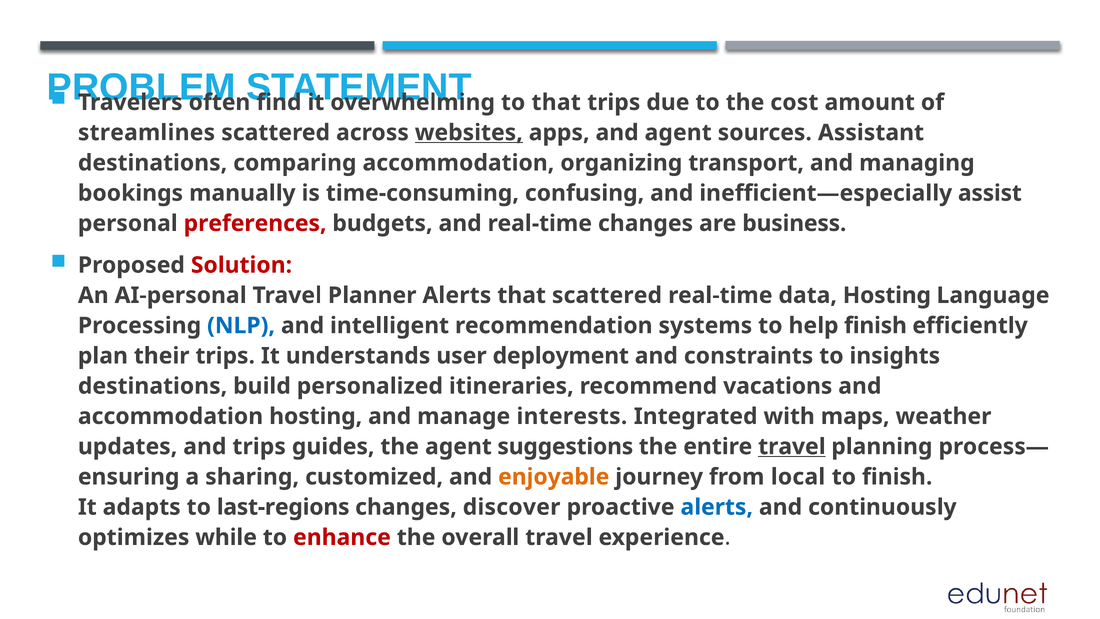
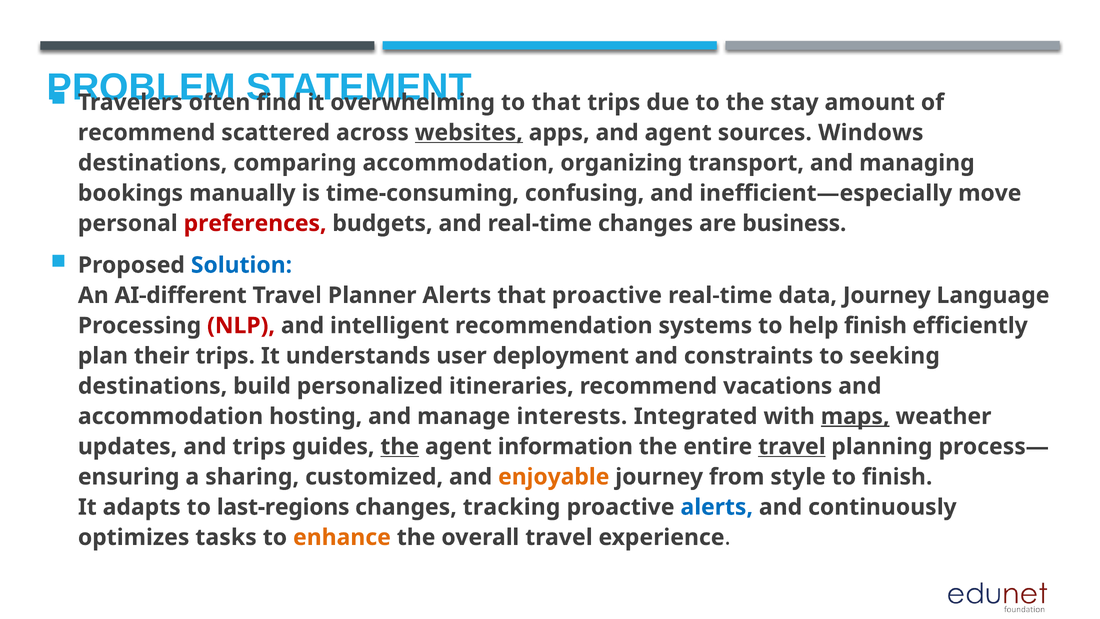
cost: cost -> stay
streamlines at (147, 133): streamlines -> recommend
Assistant: Assistant -> Windows
assist: assist -> move
Solution colour: red -> blue
AI-personal: AI-personal -> AI-different
that scattered: scattered -> proactive
data Hosting: Hosting -> Journey
NLP colour: blue -> red
insights: insights -> seeking
maps underline: none -> present
the at (400, 446) underline: none -> present
suggestions: suggestions -> information
local: local -> style
discover: discover -> tracking
while: while -> tasks
enhance colour: red -> orange
